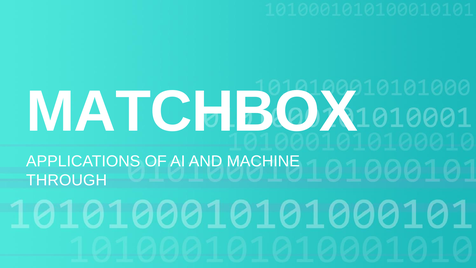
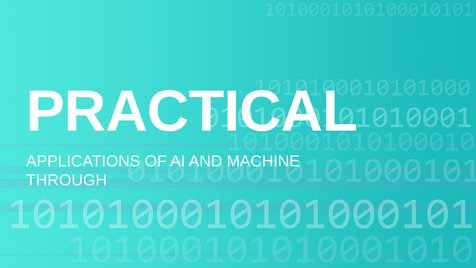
MATCHBOX: MATCHBOX -> PRACTICAL
